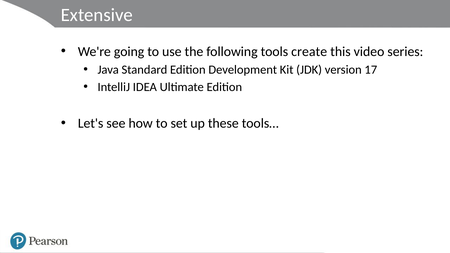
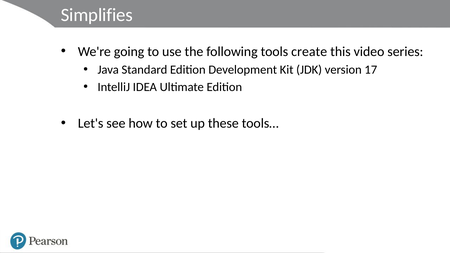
Extensive: Extensive -> Simplifies
